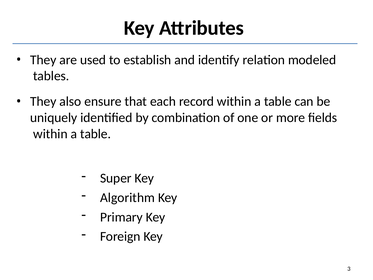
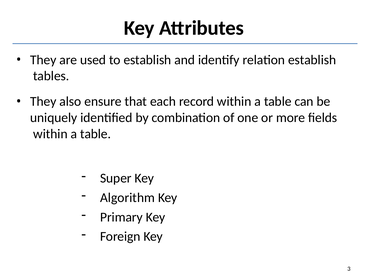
relation modeled: modeled -> establish
